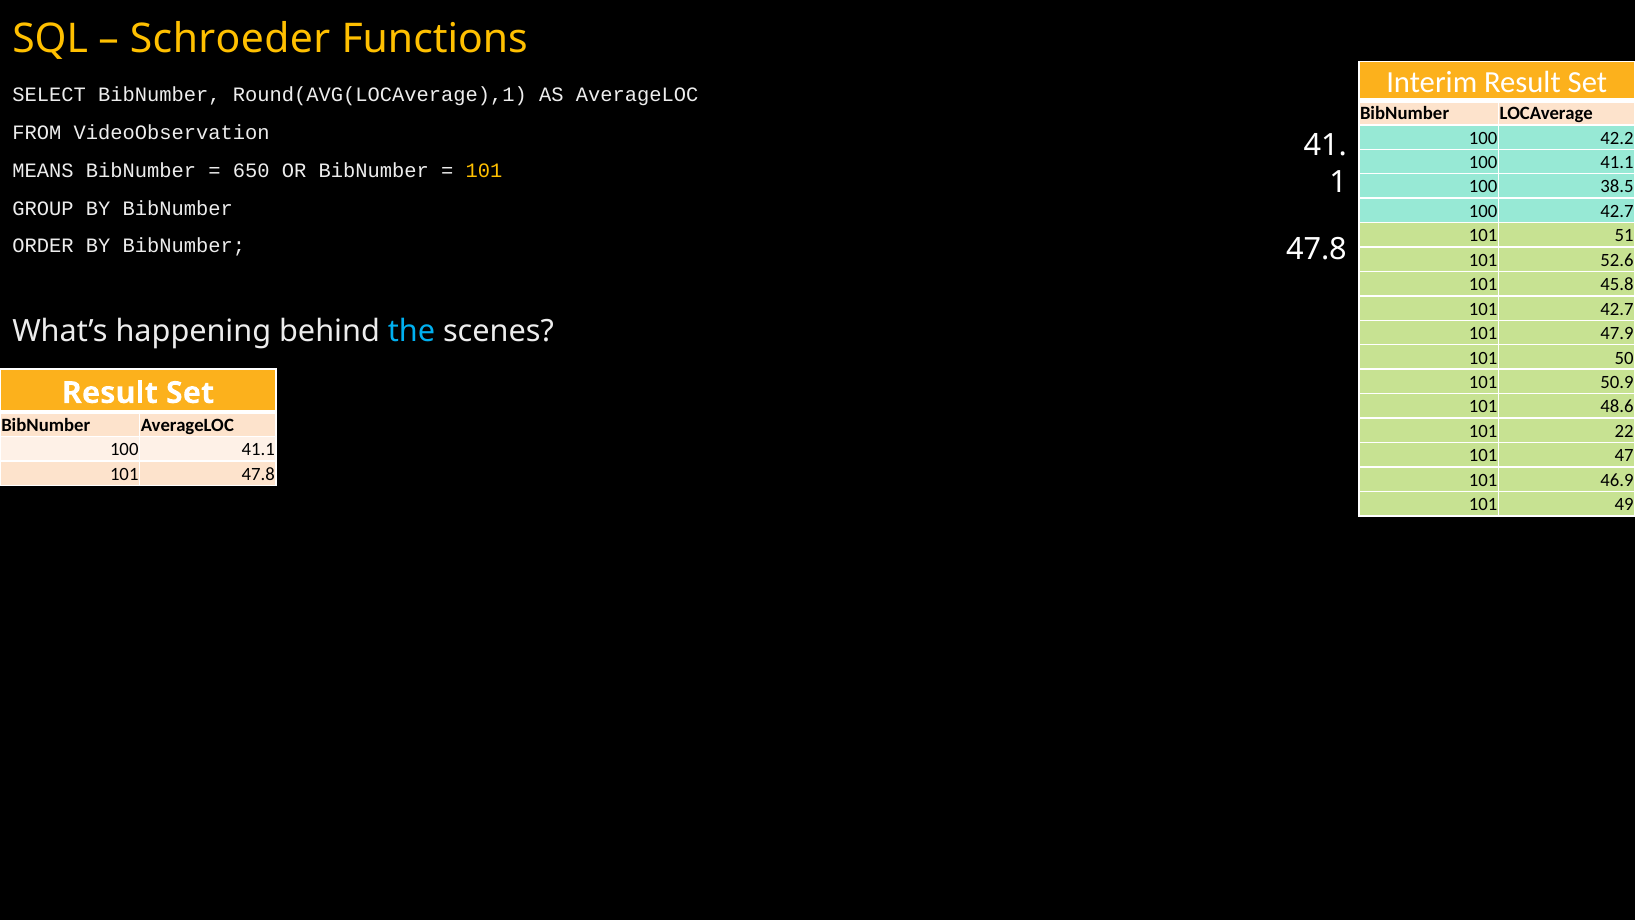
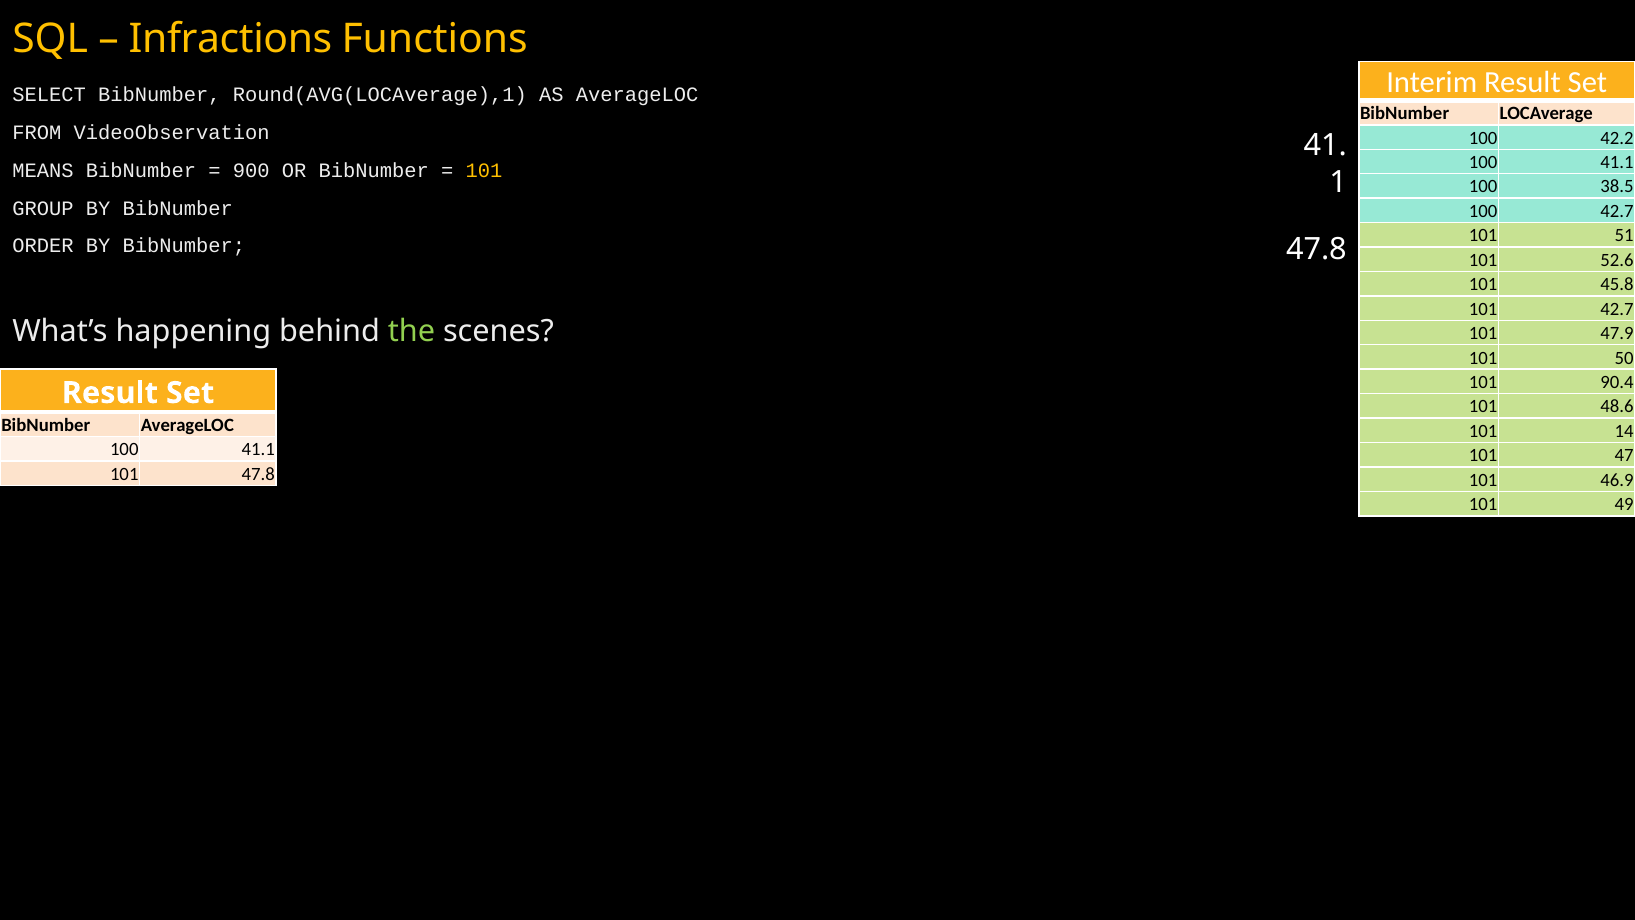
Schroeder: Schroeder -> Infractions
650: 650 -> 900
the colour: light blue -> light green
50.9: 50.9 -> 90.4
22: 22 -> 14
